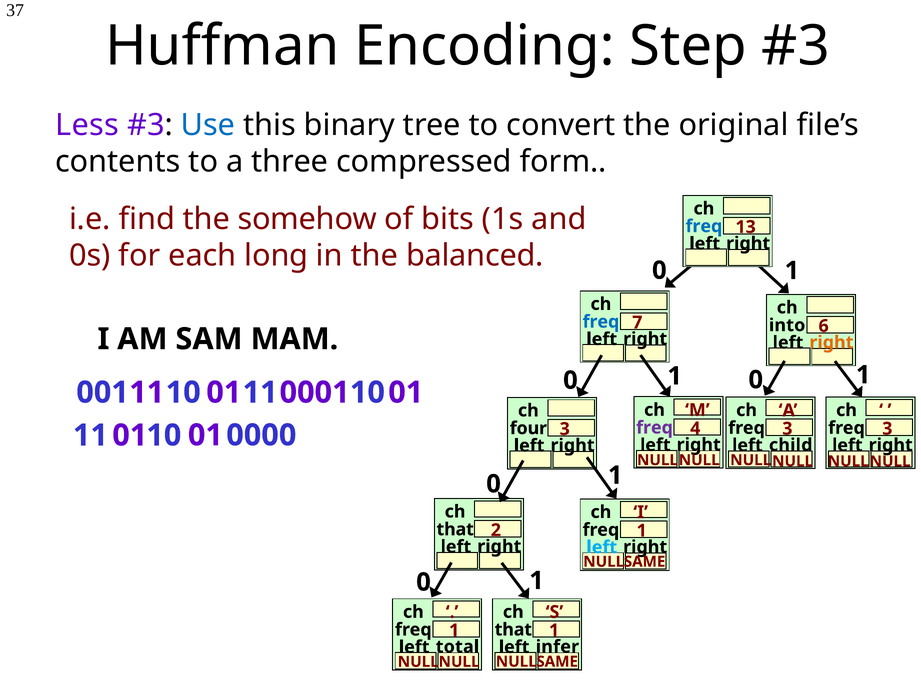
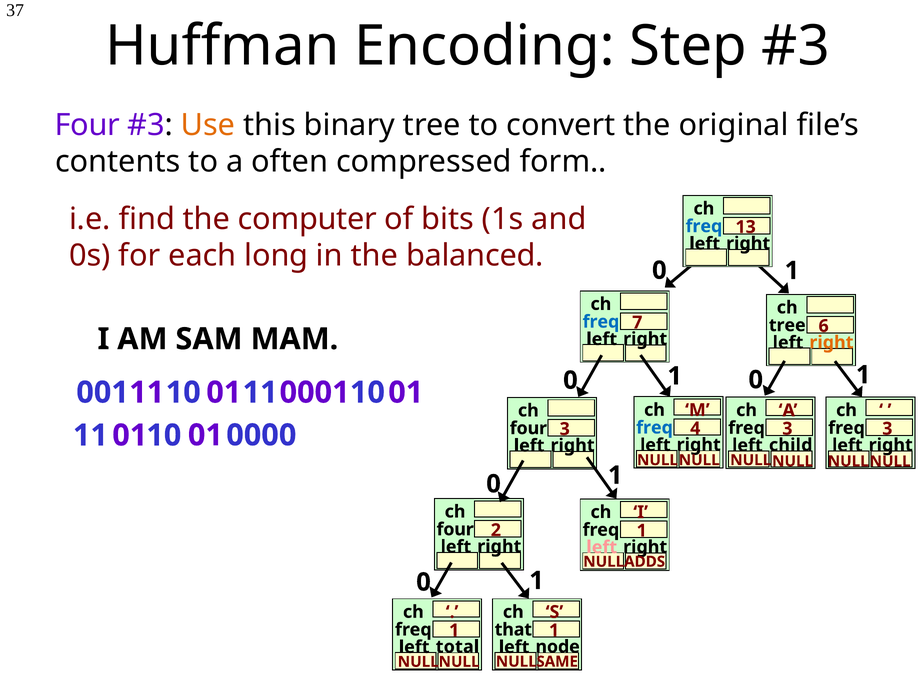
Less at (87, 125): Less -> Four
Use colour: blue -> orange
three: three -> often
somehow: somehow -> computer
into at (787, 325): into -> tree
freq at (655, 427) colour: purple -> blue
that at (455, 529): that -> four
left at (602, 547) colour: light blue -> pink
SAME at (645, 561): SAME -> ADDS
infer: infer -> node
